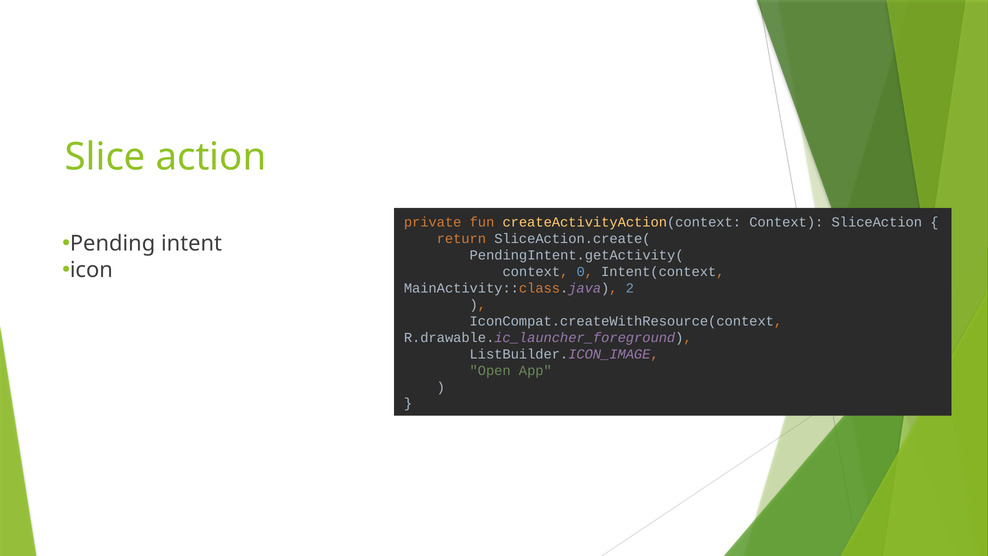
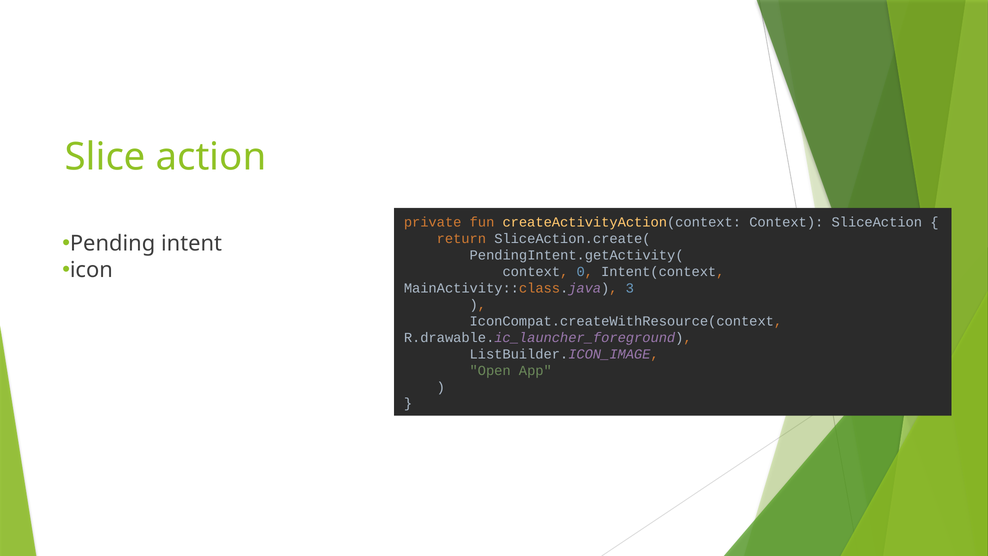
2: 2 -> 3
